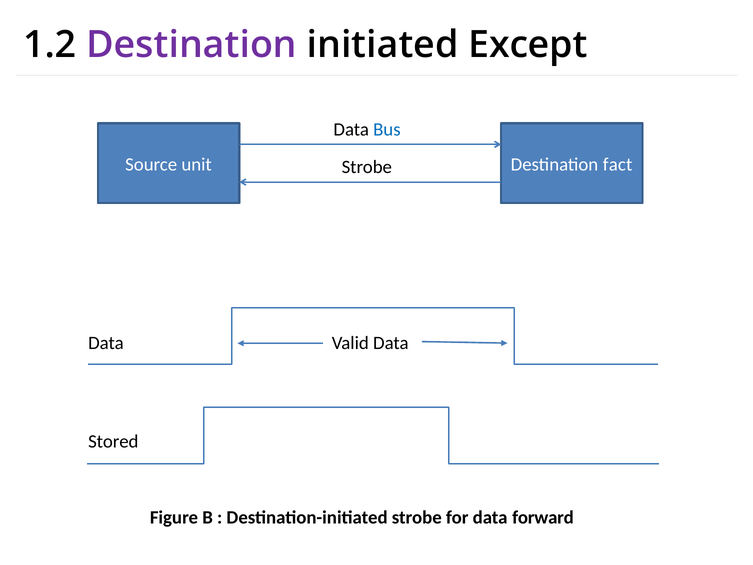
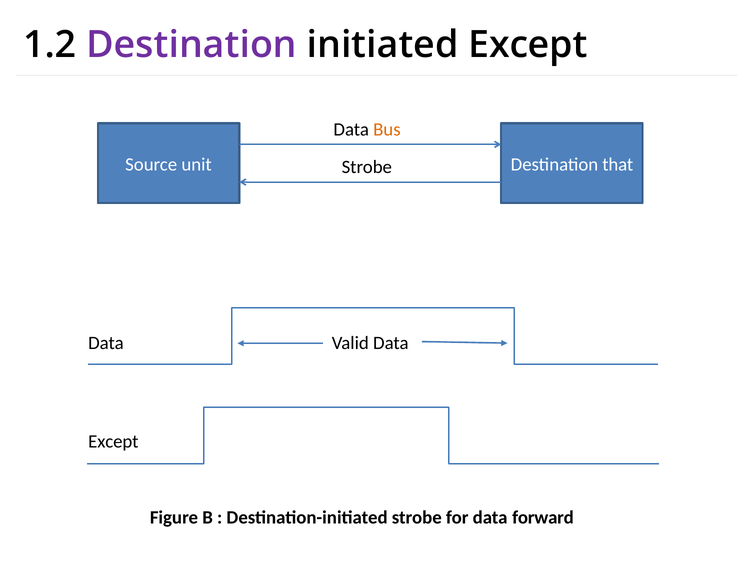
Bus colour: blue -> orange
fact: fact -> that
Stored at (113, 441): Stored -> Except
